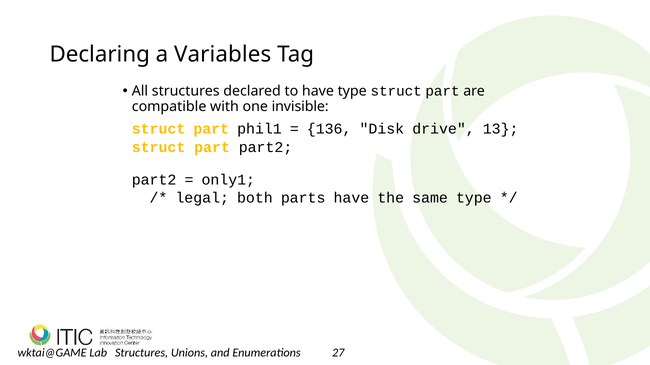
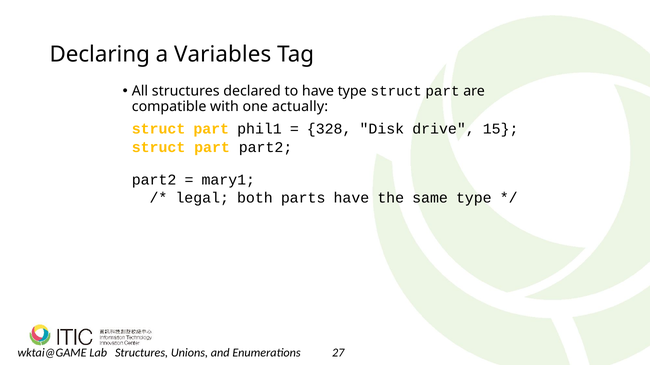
invisible: invisible -> actually
136: 136 -> 328
13: 13 -> 15
only1: only1 -> mary1
